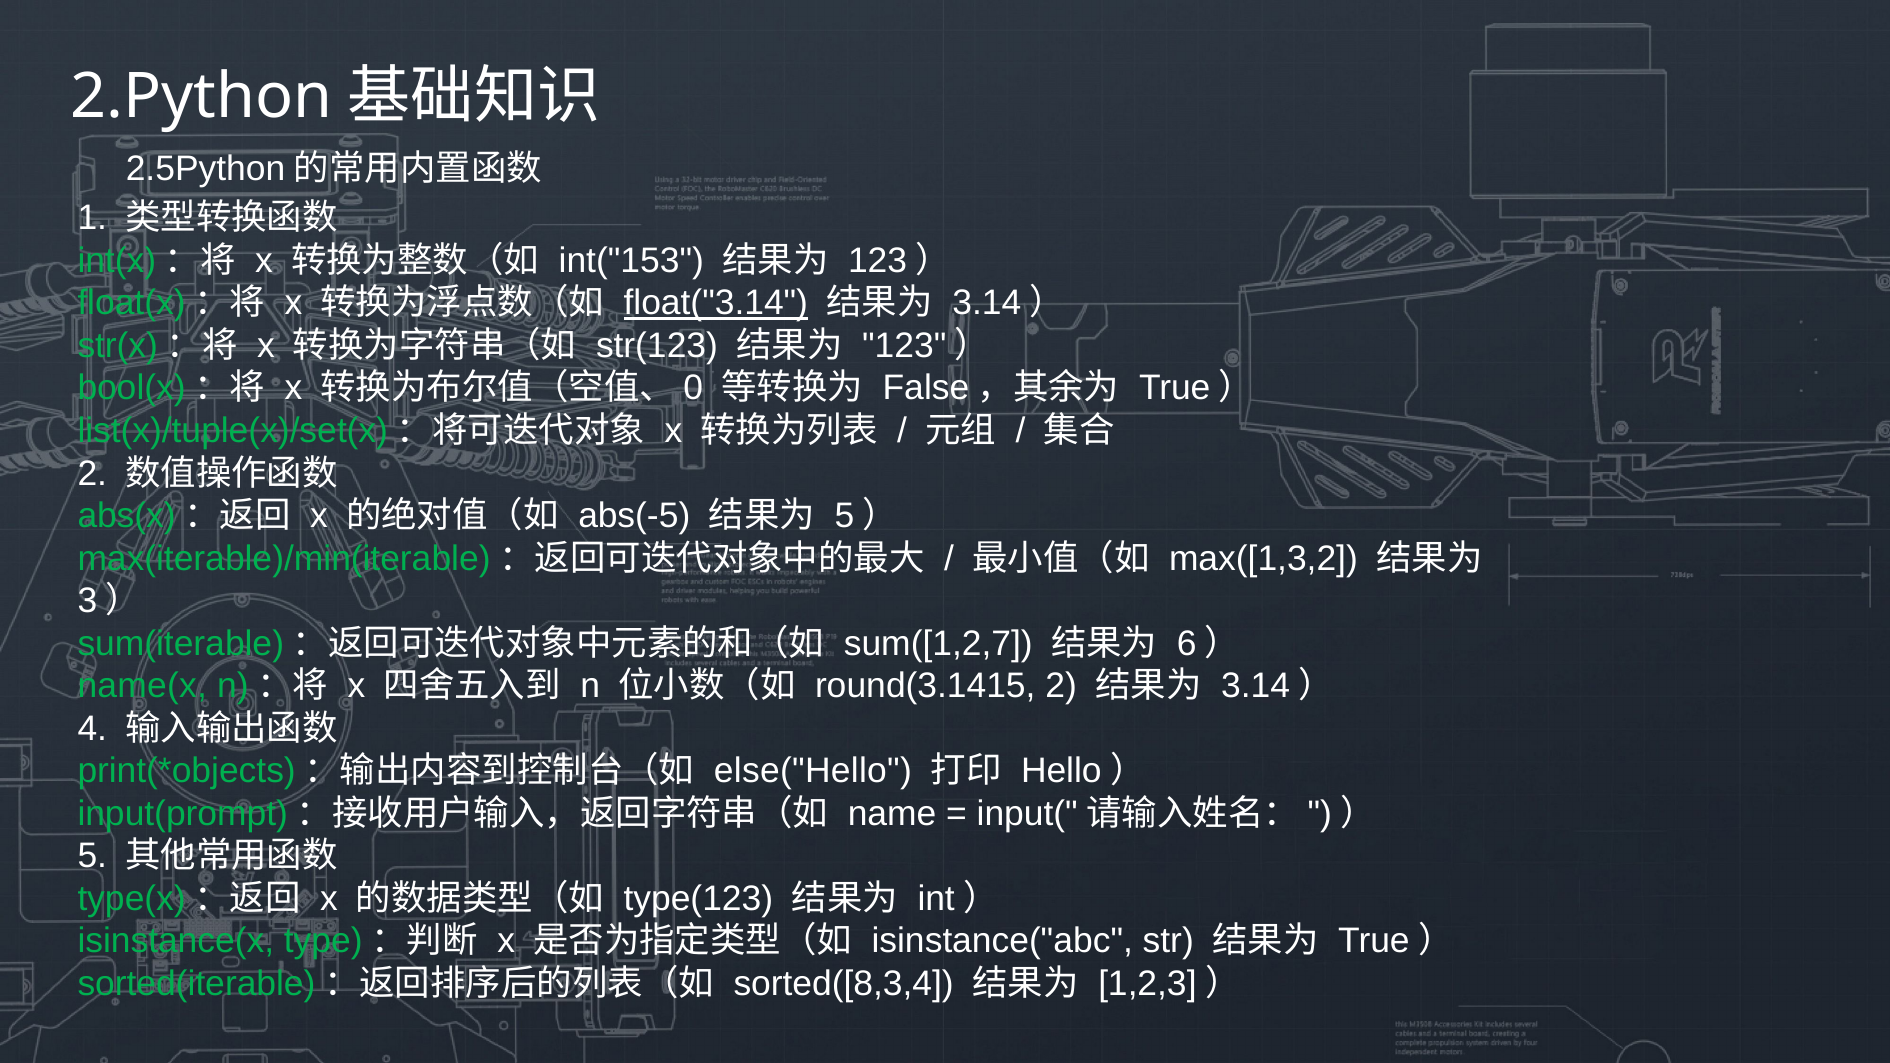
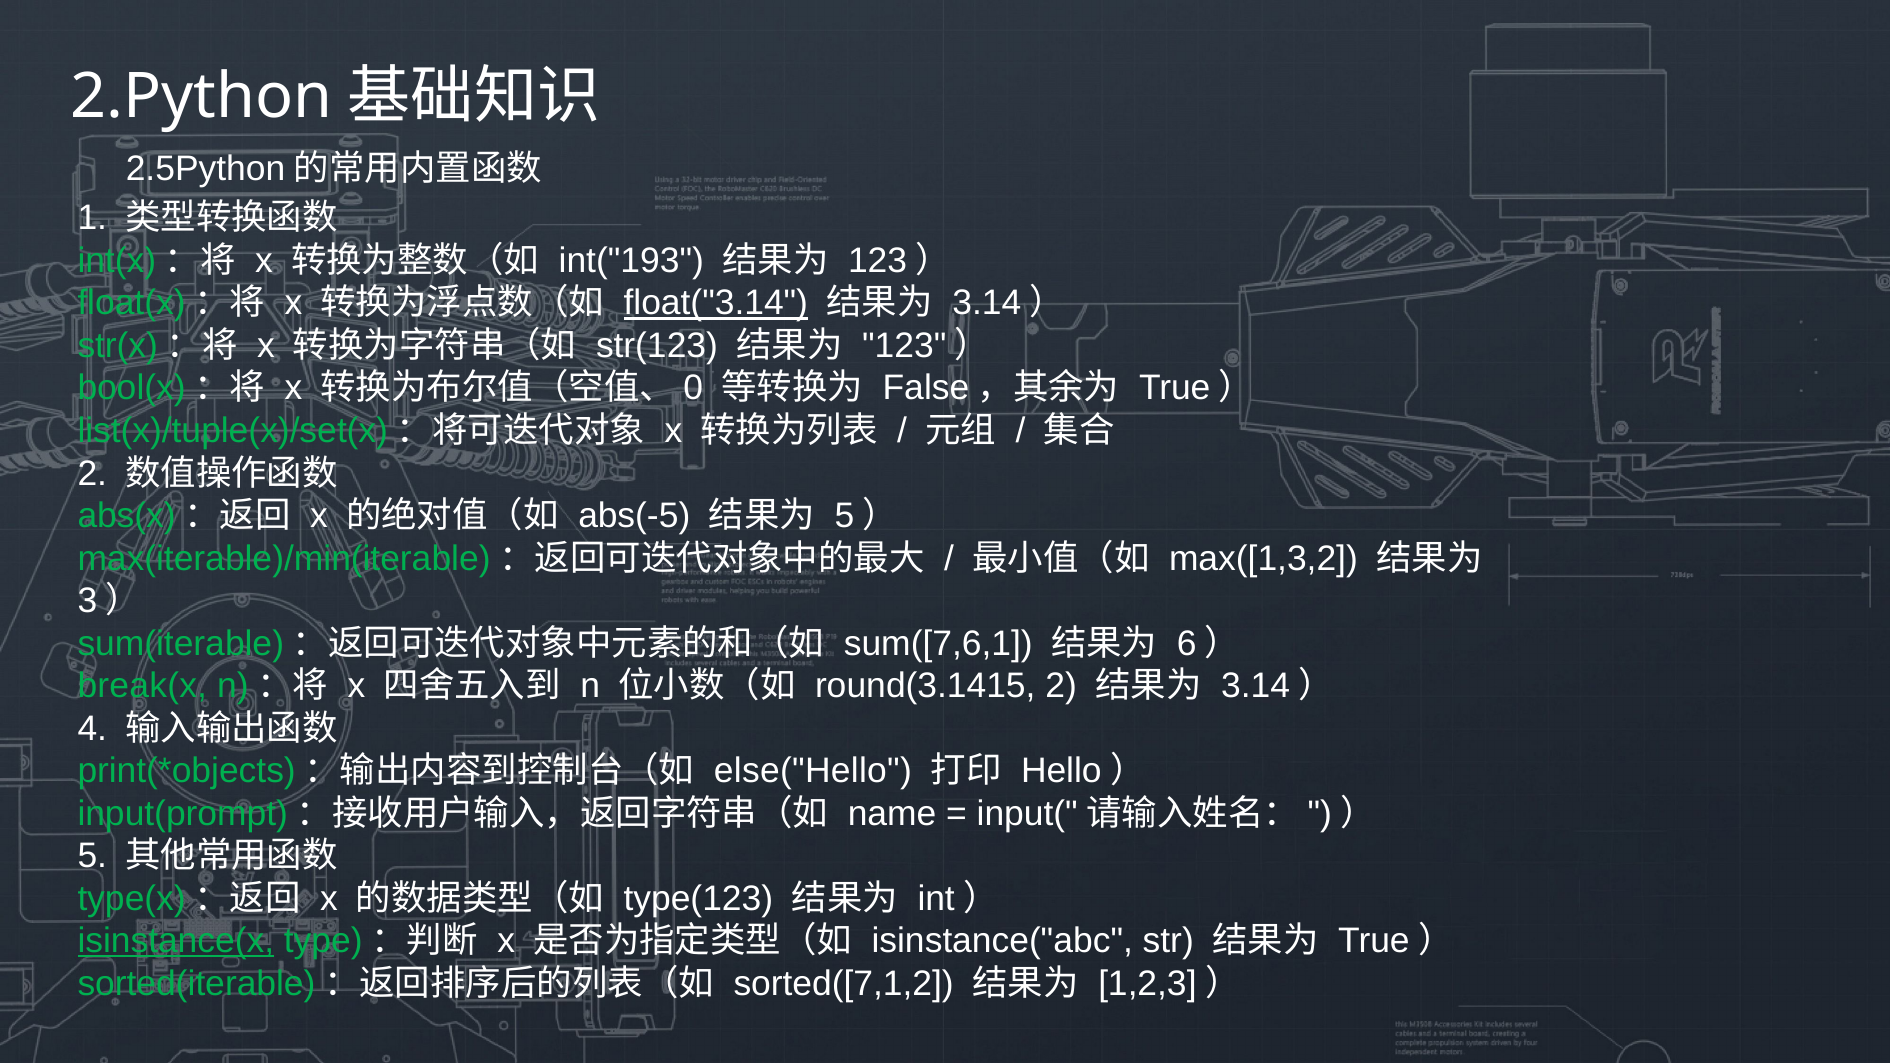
int("153: int("153 -> int("193
sum([1,2,7: sum([1,2,7 -> sum([7,6,1
name(x: name(x -> break(x
isinstance(x underline: none -> present
sorted([8,3,4: sorted([8,3,4 -> sorted([7,1,2
